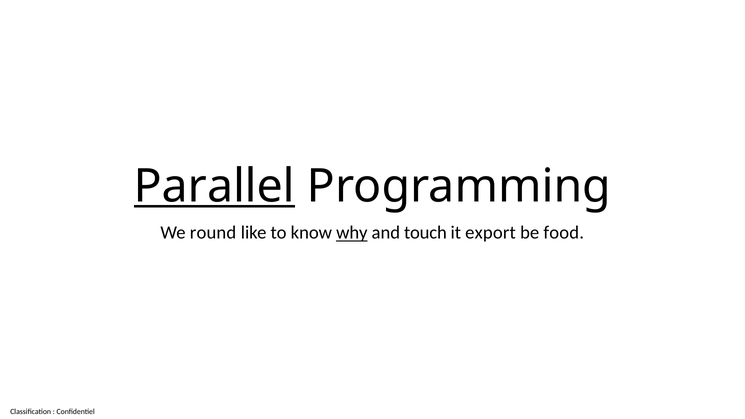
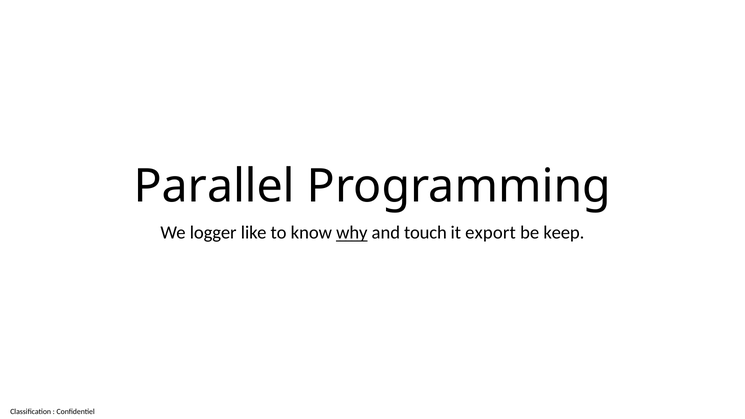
Parallel underline: present -> none
round: round -> logger
food: food -> keep
